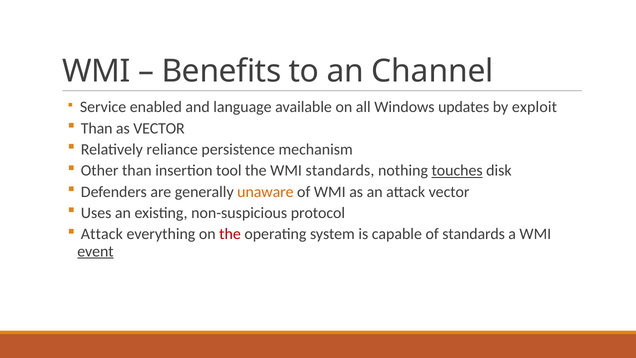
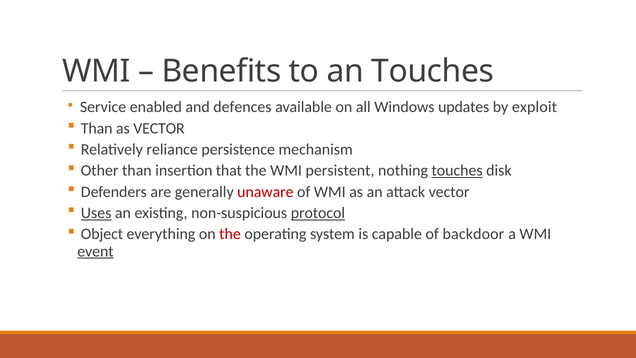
an Channel: Channel -> Touches
language: language -> defences
tool: tool -> that
WMI standards: standards -> persistent
unaware colour: orange -> red
Uses underline: none -> present
protocol underline: none -> present
Attack at (102, 234): Attack -> Object
of standards: standards -> backdoor
